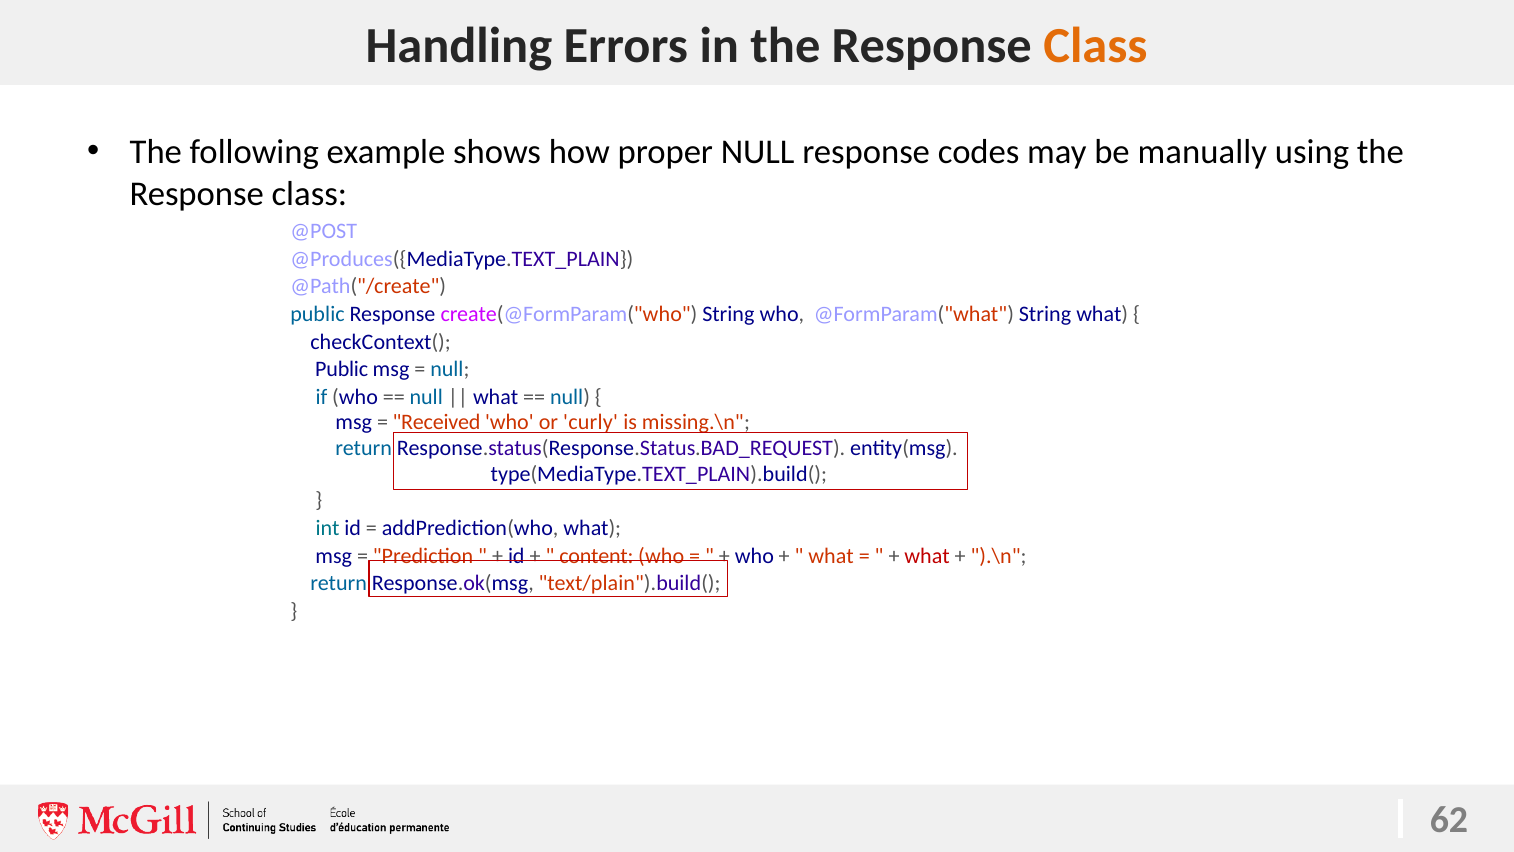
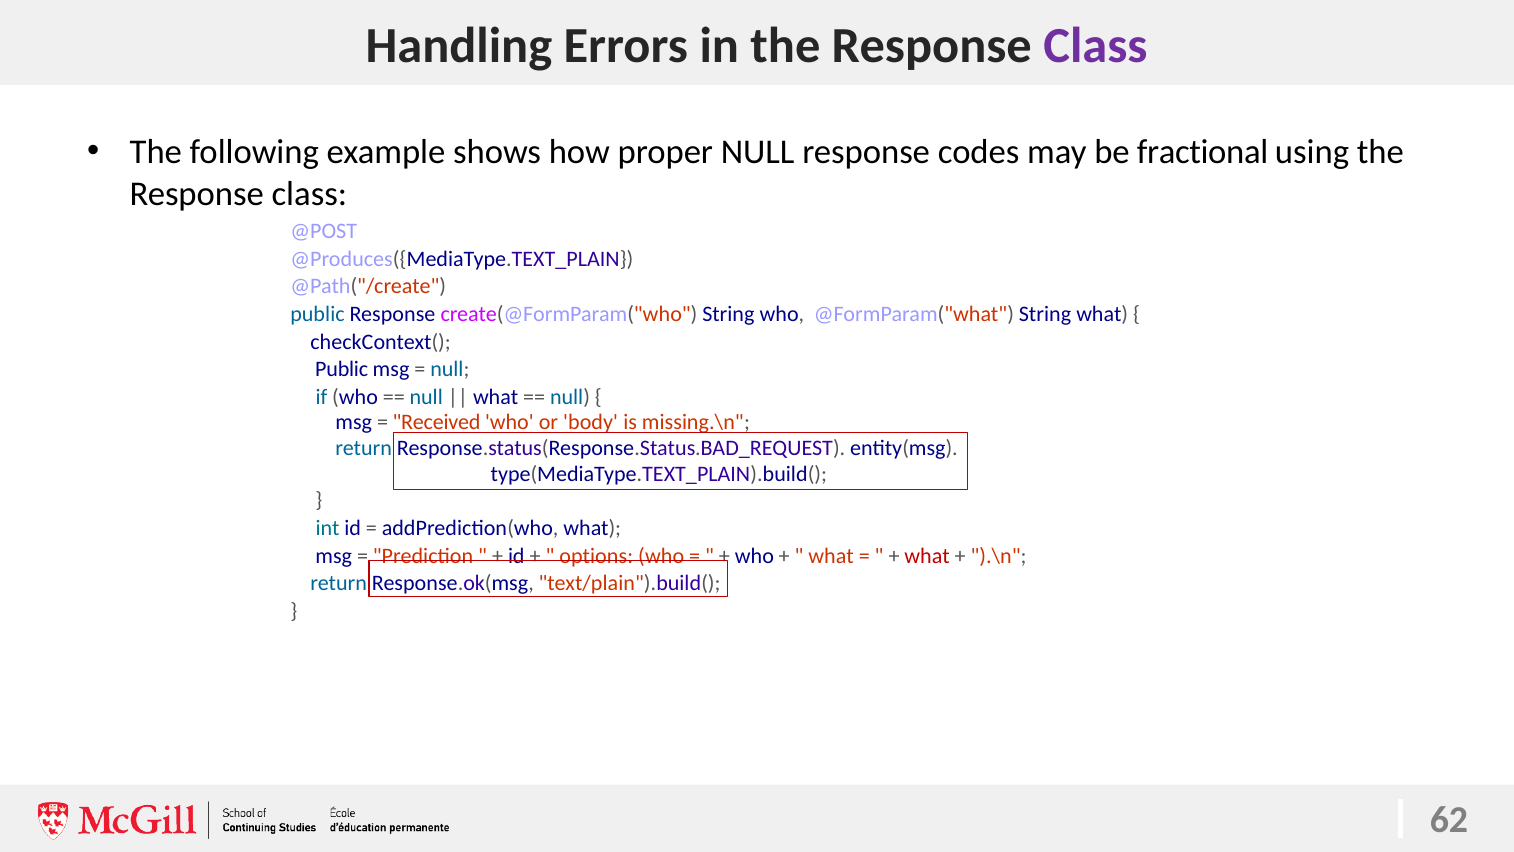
Class at (1095, 46) colour: orange -> purple
manually: manually -> fractional
curly: curly -> body
content: content -> options
